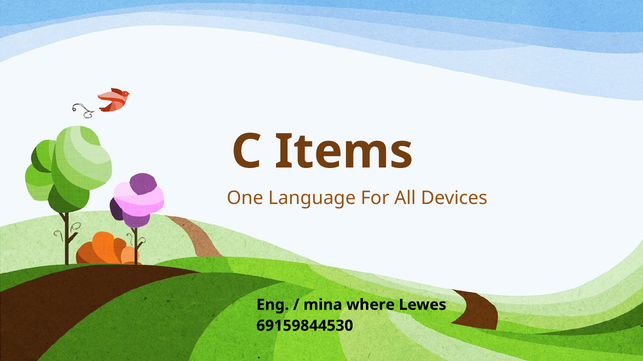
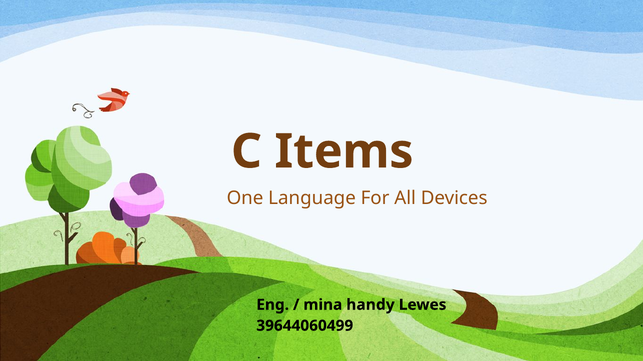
where: where -> handy
69159844530: 69159844530 -> 39644060499
